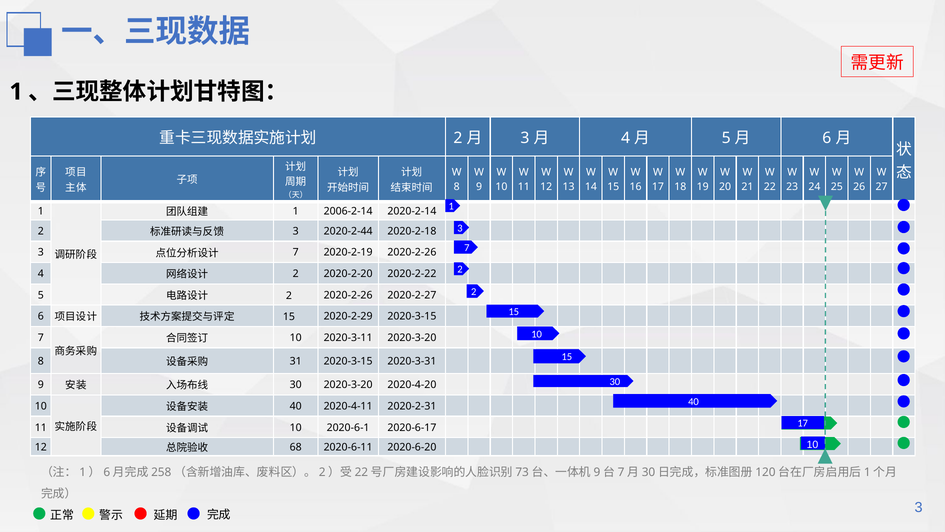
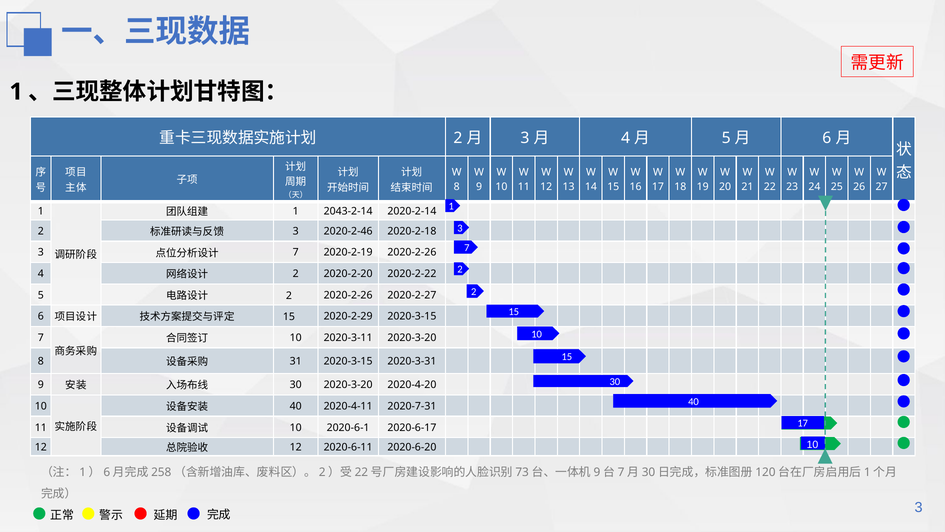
2006-2-14: 2006-2-14 -> 2043-2-14
2020-2-44: 2020-2-44 -> 2020-2-46
2020-2-31: 2020-2-31 -> 2020-7-31
68 at (296, 447): 68 -> 12
